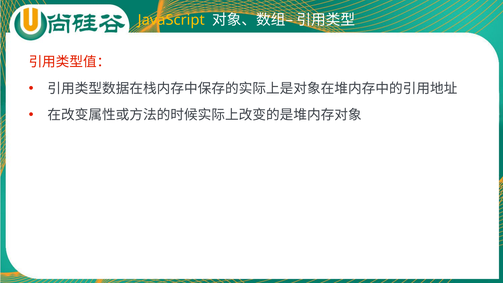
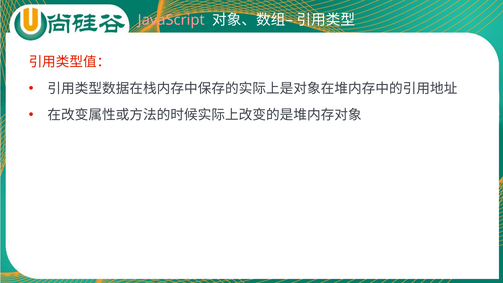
JavaScript colour: yellow -> pink
